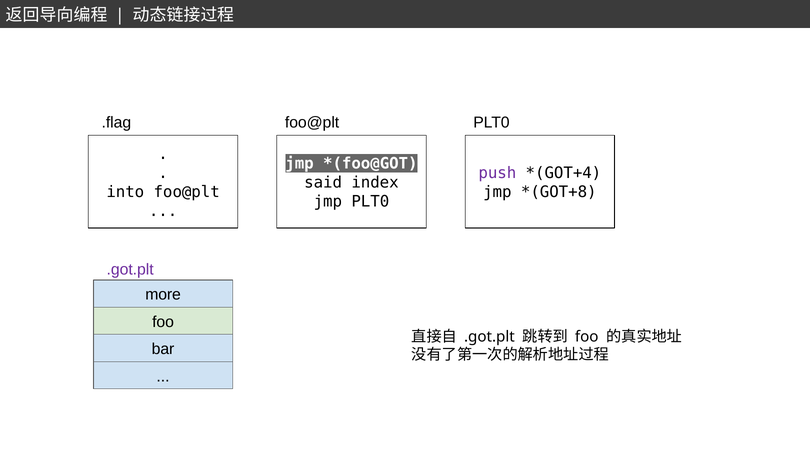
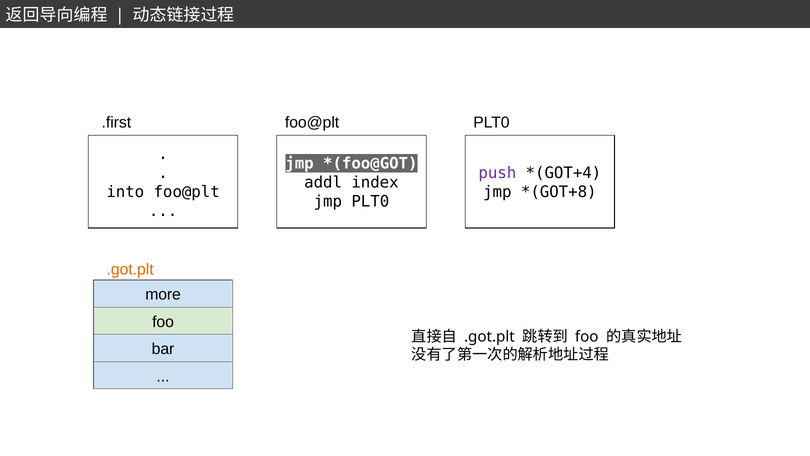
.flag: .flag -> .first
said: said -> addl
.got.plt at (130, 269) colour: purple -> orange
